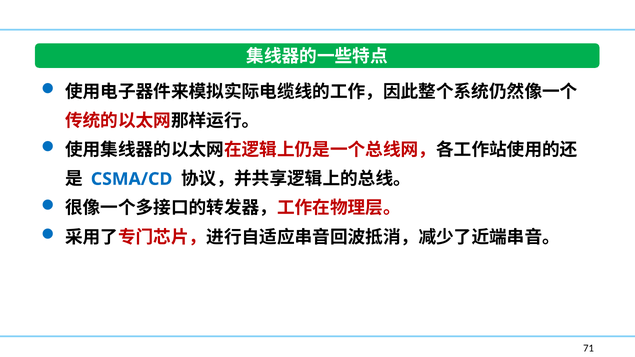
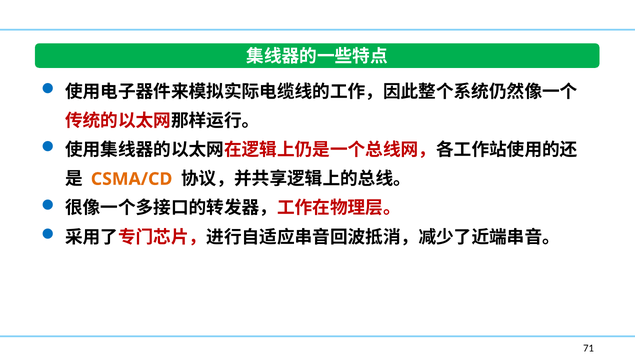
CSMA/CD colour: blue -> orange
